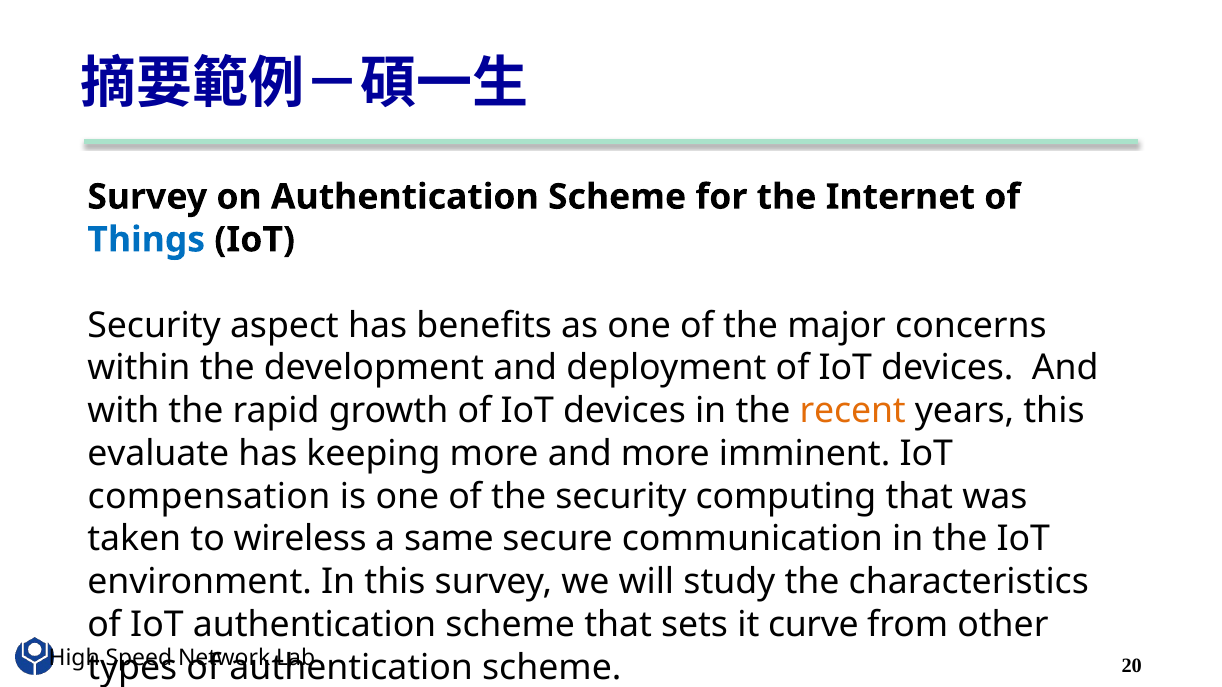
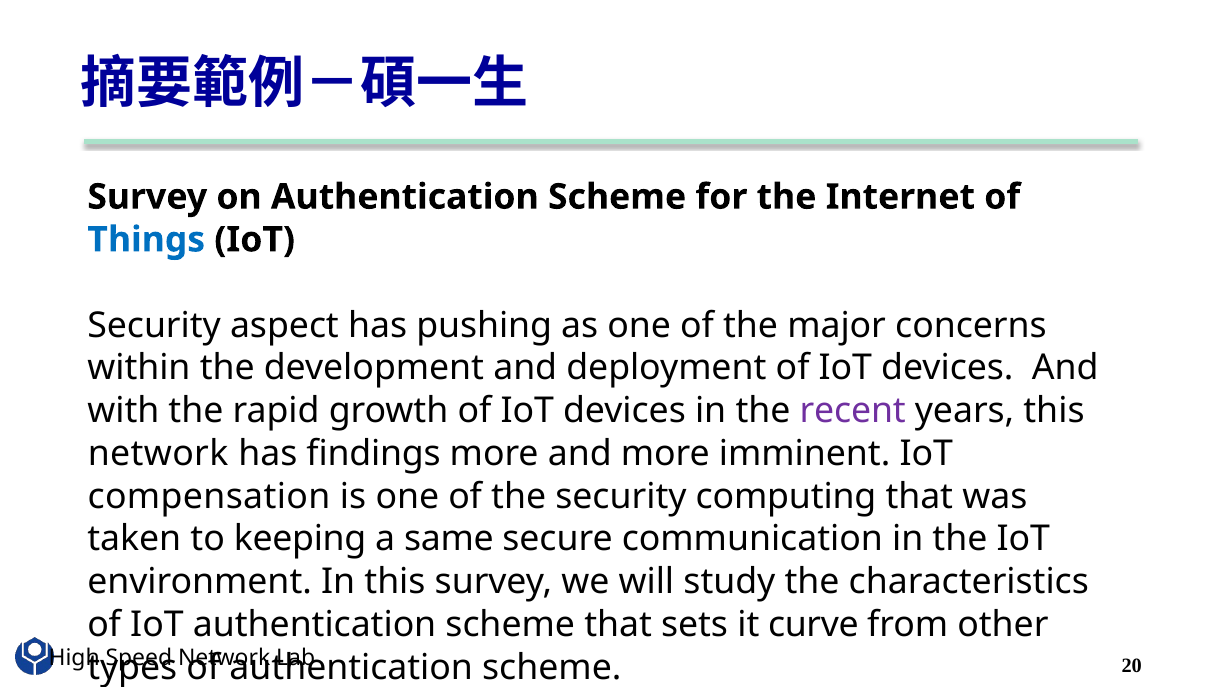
benefits: benefits -> pushing
recent colour: orange -> purple
evaluate at (158, 454): evaluate -> network
keeping: keeping -> findings
wireless: wireless -> keeping
